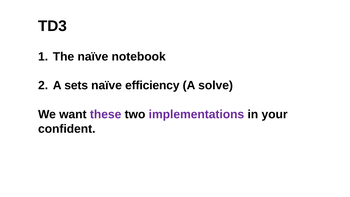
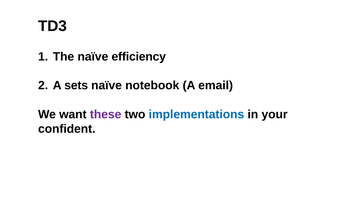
notebook: notebook -> efficiency
efficiency: efficiency -> notebook
solve: solve -> email
implementations colour: purple -> blue
